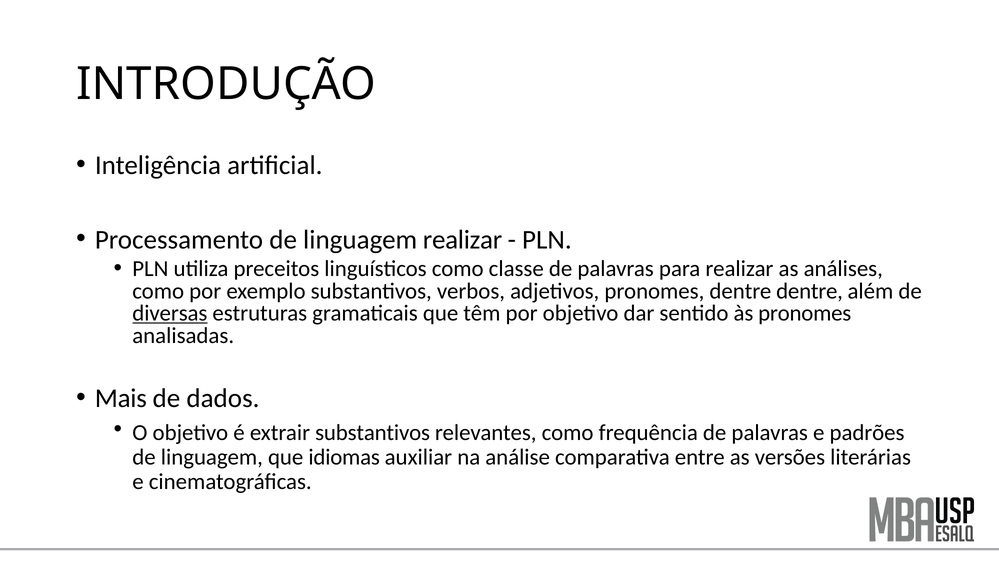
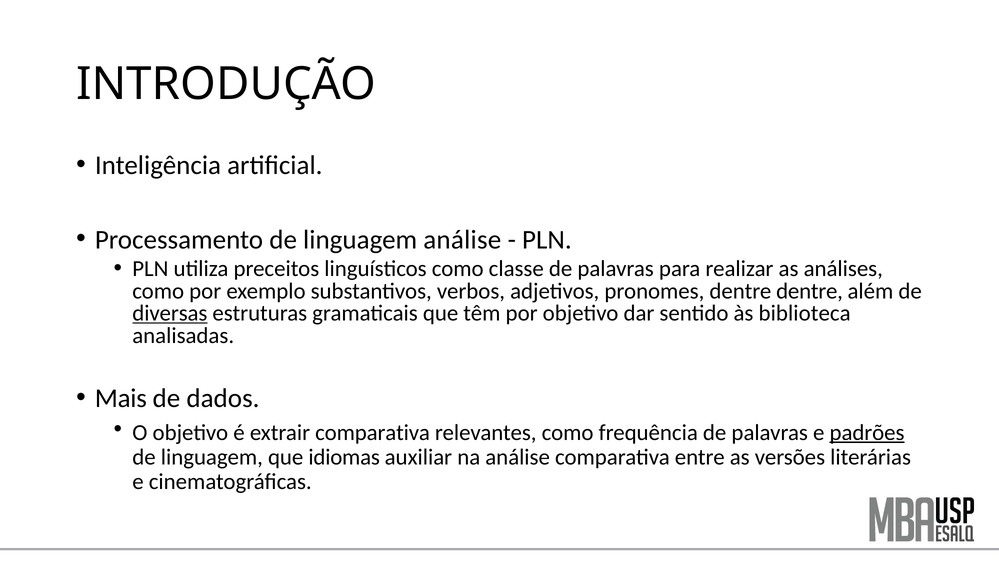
linguagem realizar: realizar -> análise
às pronomes: pronomes -> biblioteca
extrair substantivos: substantivos -> comparativa
padrões underline: none -> present
